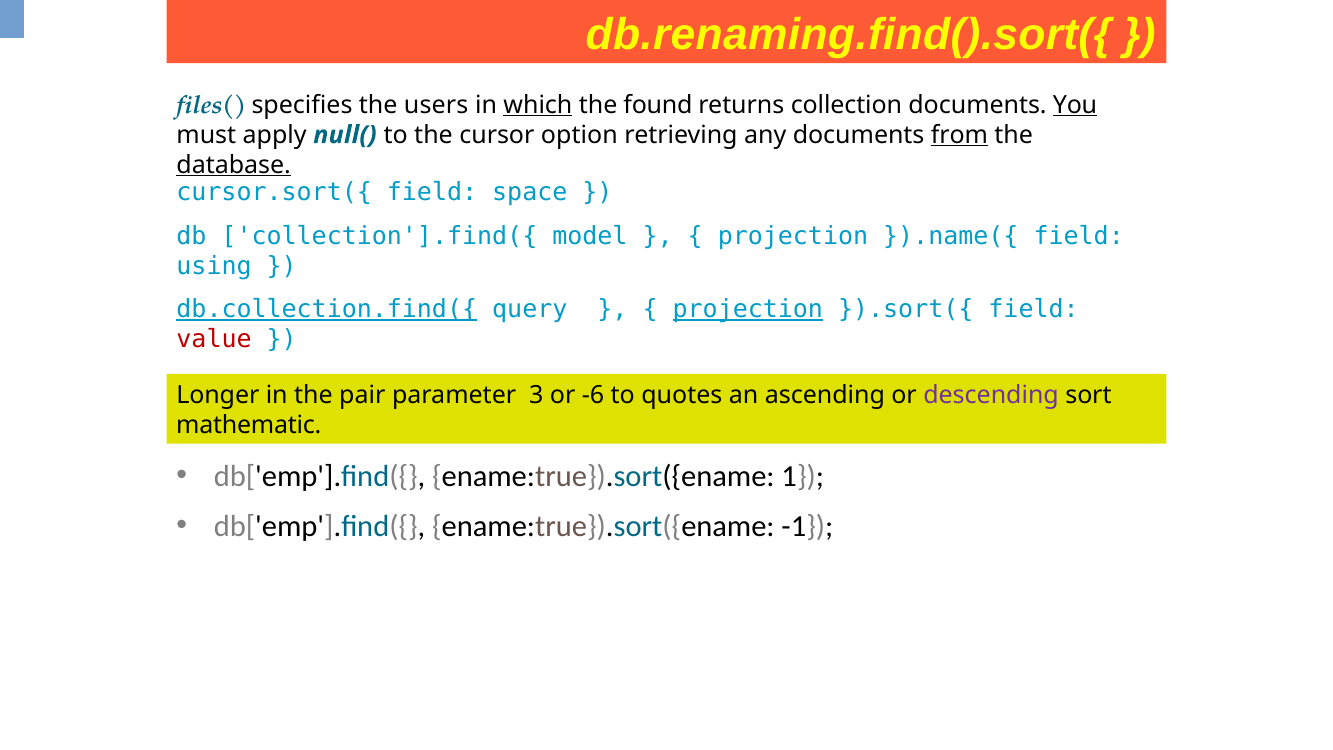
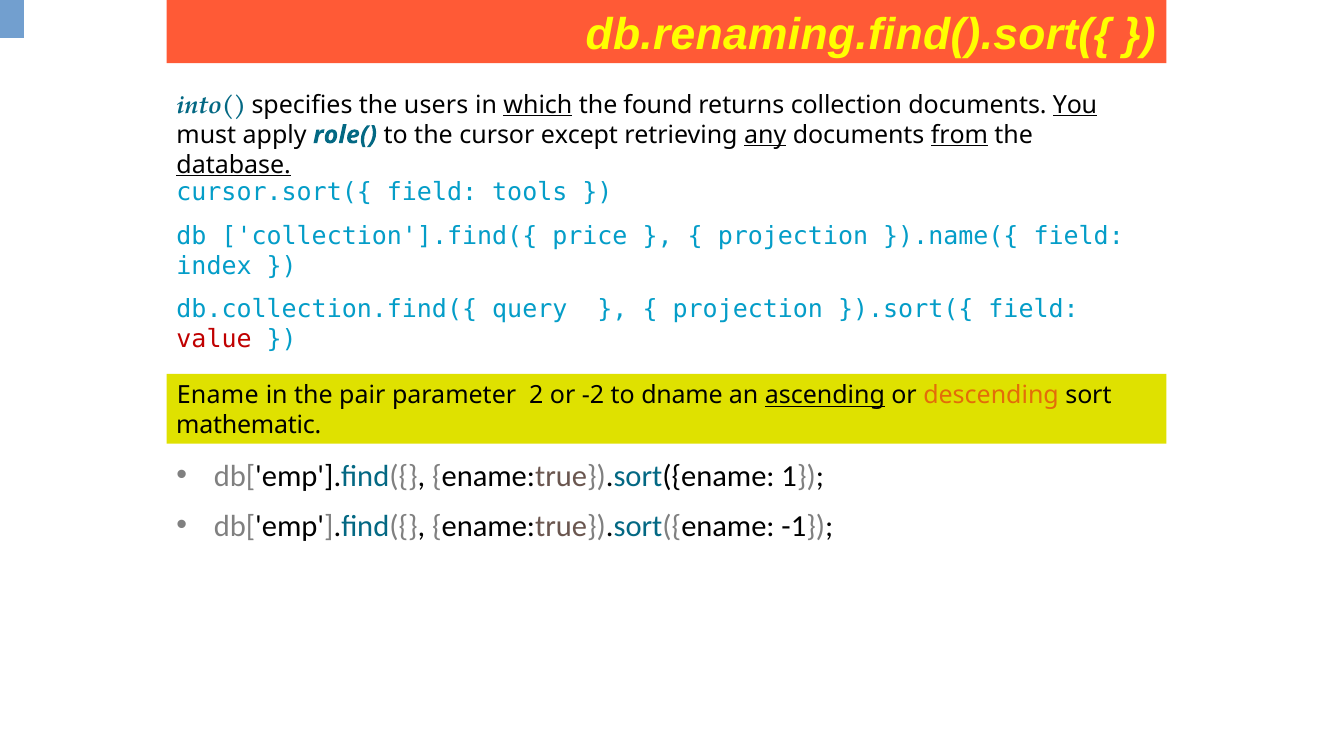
files(: files( -> into(
null(: null( -> role(
option: option -> except
any underline: none -> present
space: space -> tools
model: model -> price
using: using -> index
db.collection.find({ underline: present -> none
projection at (748, 309) underline: present -> none
Longer: Longer -> Ename
3: 3 -> 2
-6: -6 -> -2
quotes: quotes -> dname
ascending underline: none -> present
descending colour: purple -> orange
